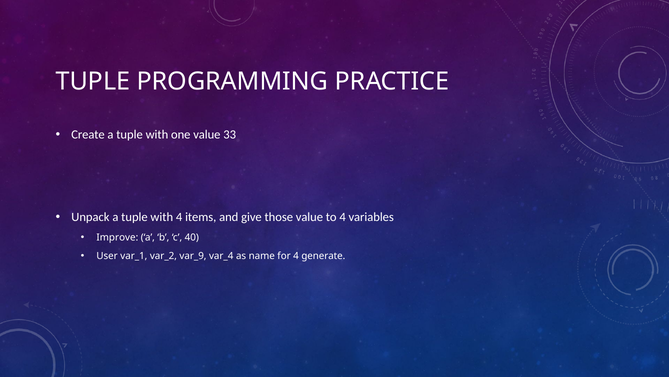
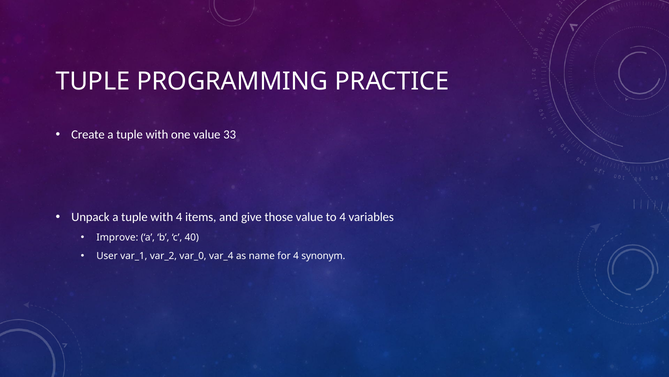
var_9: var_9 -> var_0
generate: generate -> synonym
